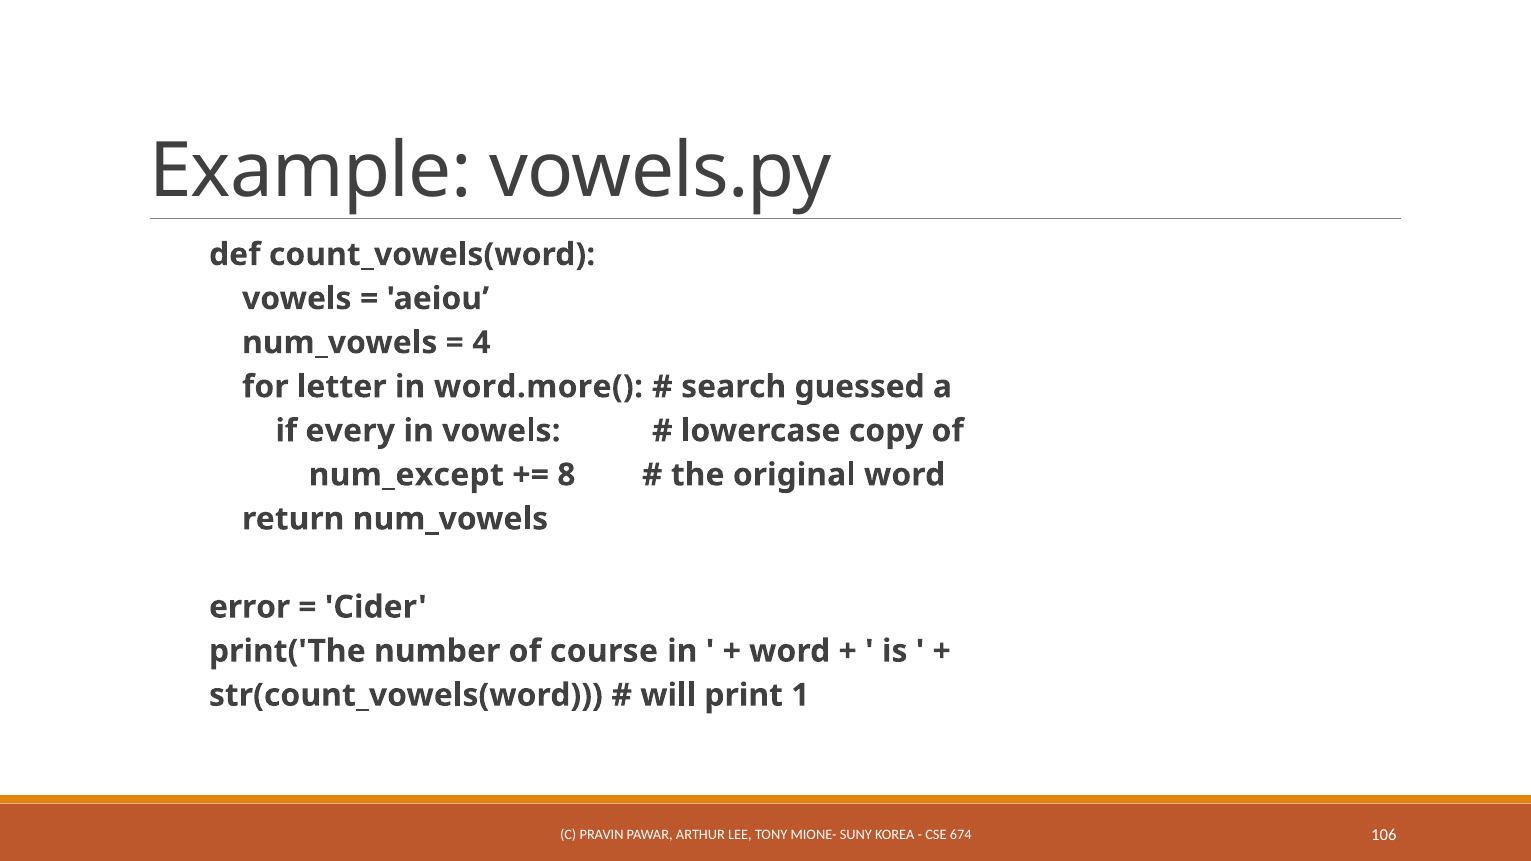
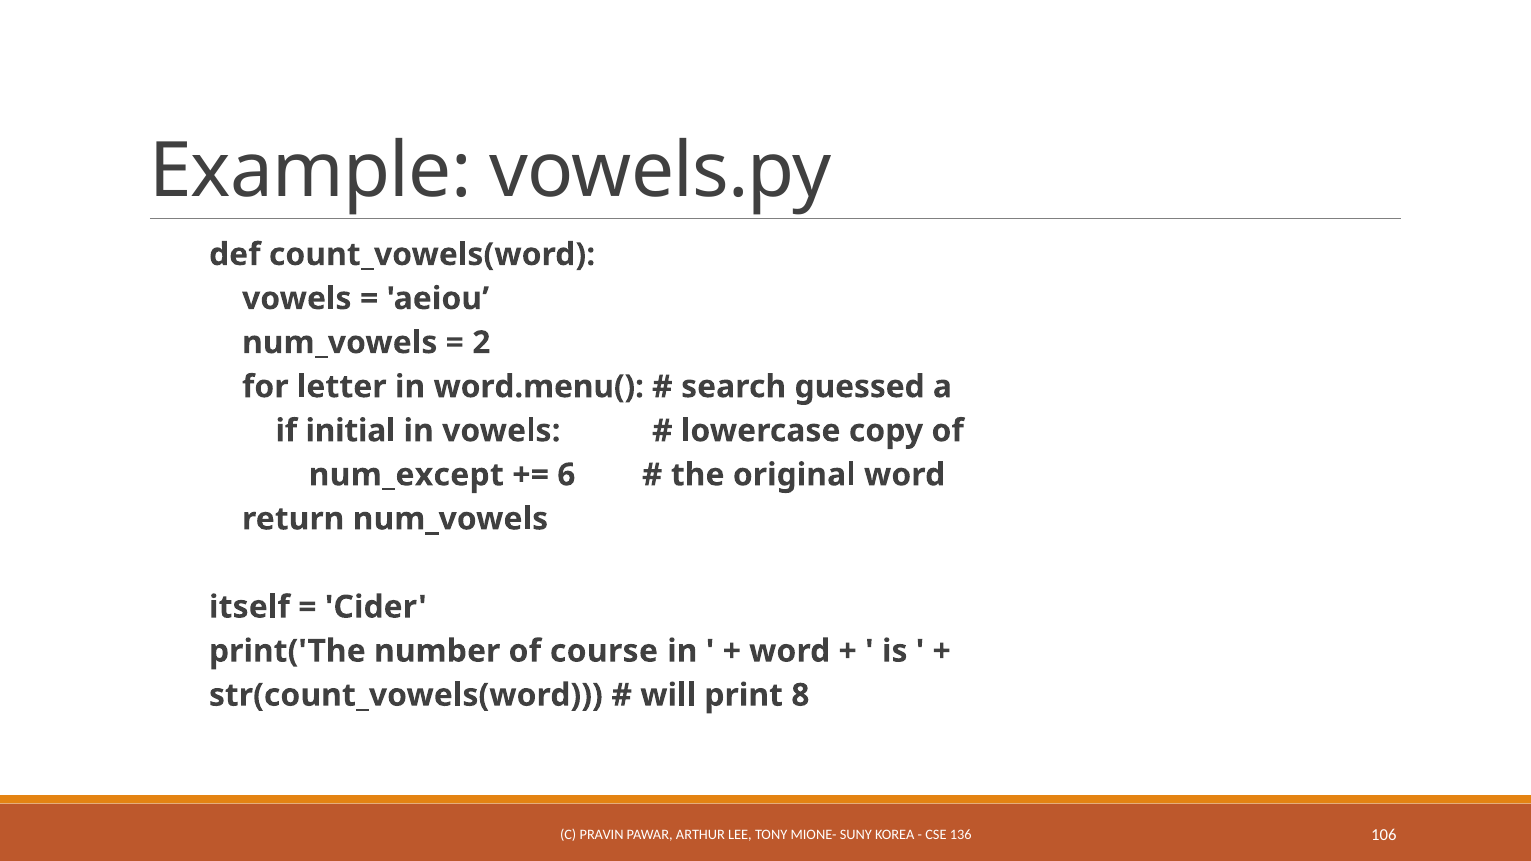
4: 4 -> 2
word.more(: word.more( -> word.menu(
every: every -> initial
8: 8 -> 6
error: error -> itself
1: 1 -> 8
674: 674 -> 136
